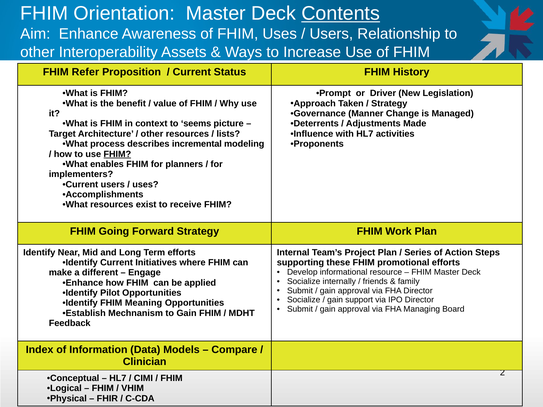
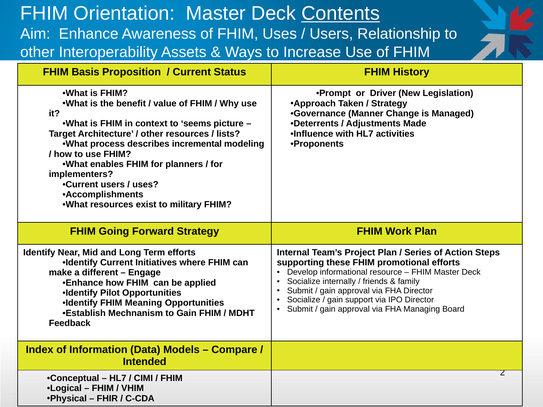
Refer: Refer -> Basis
FHIM at (117, 154) underline: present -> none
receive: receive -> military
Clinician: Clinician -> Intended
